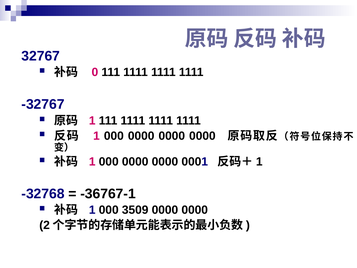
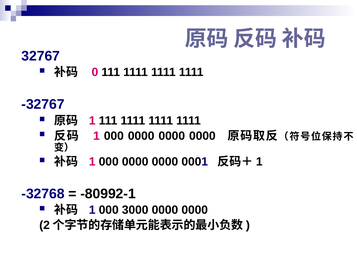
-36767-1: -36767-1 -> -80992-1
3509: 3509 -> 3000
